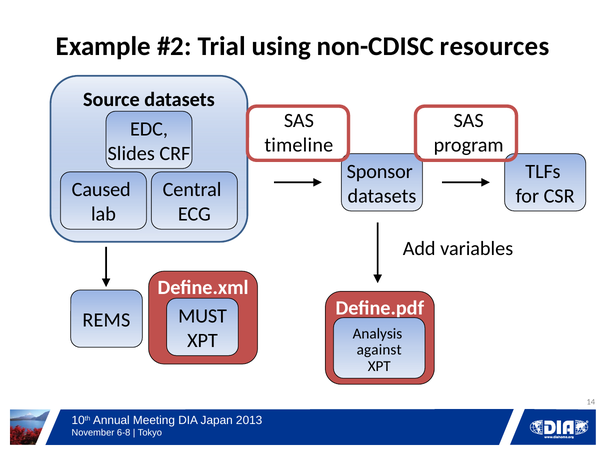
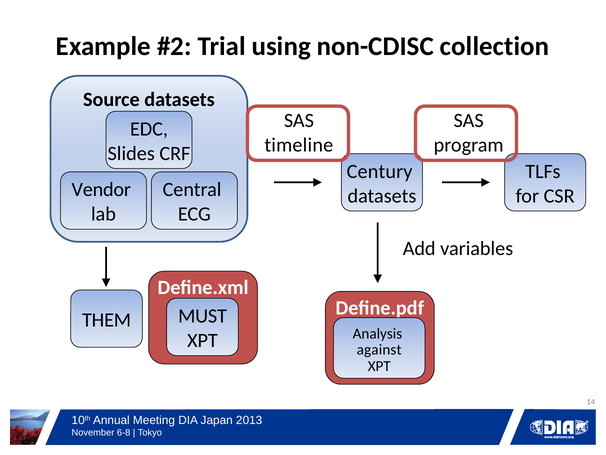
resources: resources -> collection
Sponsor: Sponsor -> Century
Caused: Caused -> Vendor
REMS: REMS -> THEM
